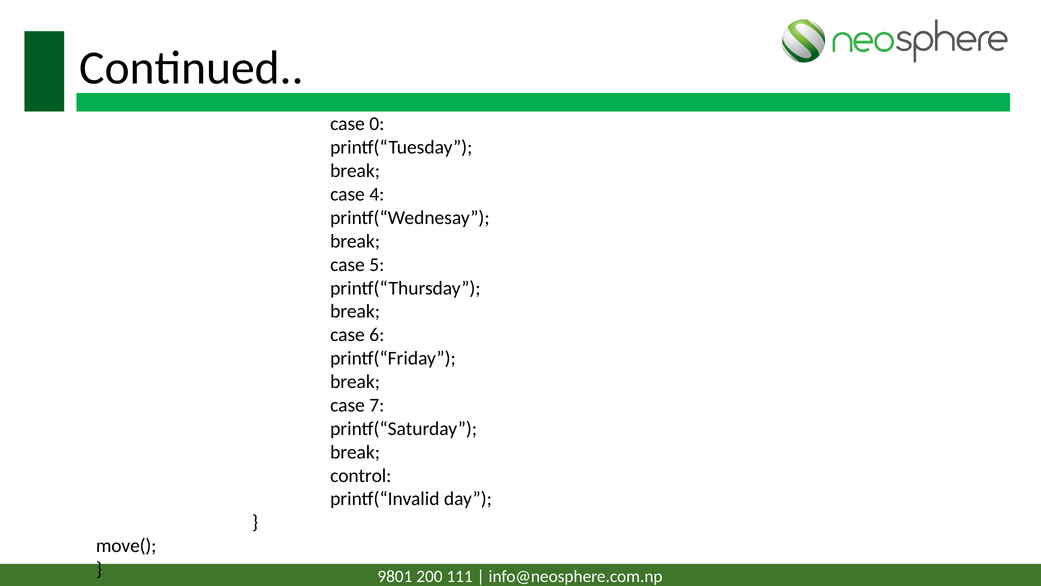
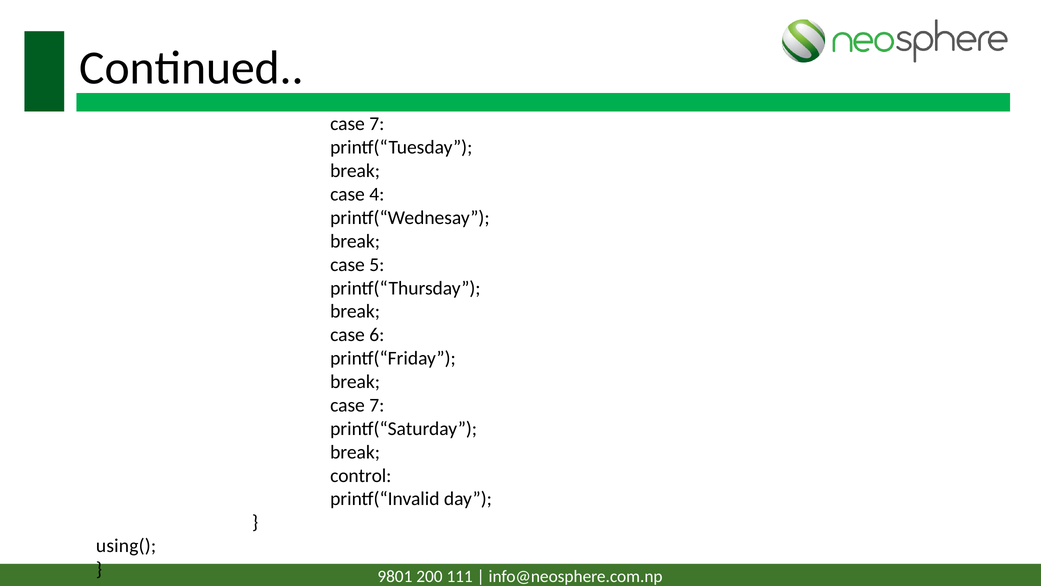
0 at (377, 124): 0 -> 7
move(: move( -> using(
